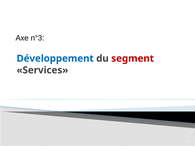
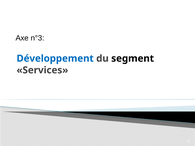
segment colour: red -> black
